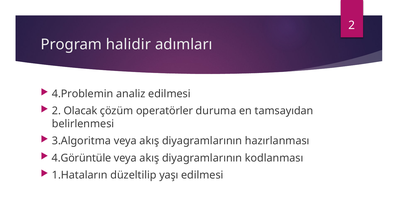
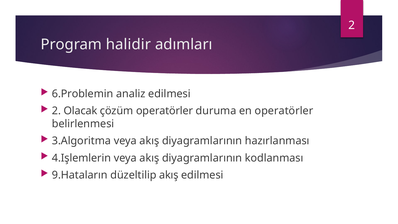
4.Problemin: 4.Problemin -> 6.Problemin
en tamsayıdan: tamsayıdan -> operatörler
4.Görüntüle: 4.Görüntüle -> 4.Işlemlerin
1.Hataların: 1.Hataların -> 9.Hataların
düzeltilip yaşı: yaşı -> akış
